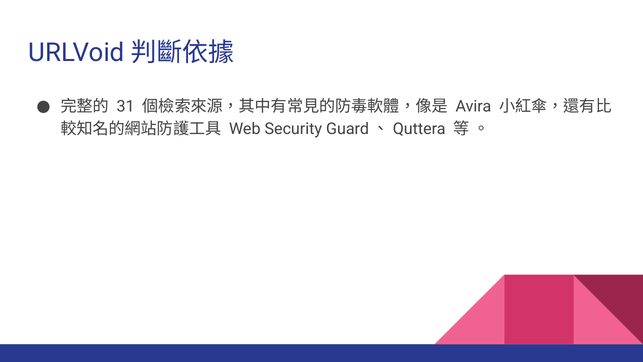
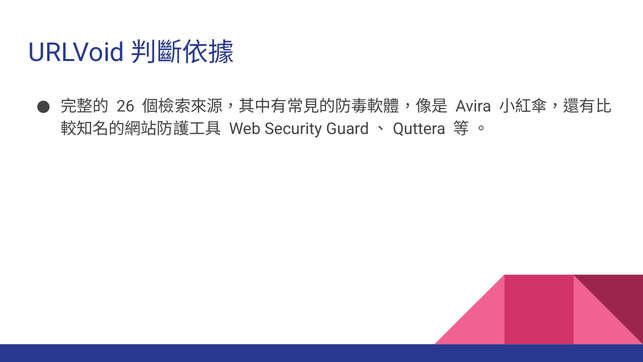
31: 31 -> 26
